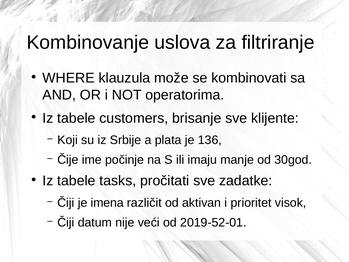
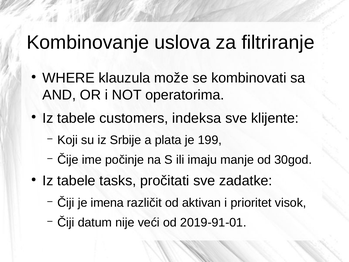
brisanje: brisanje -> indeksa
136: 136 -> 199
2019-52-01: 2019-52-01 -> 2019-91-01
